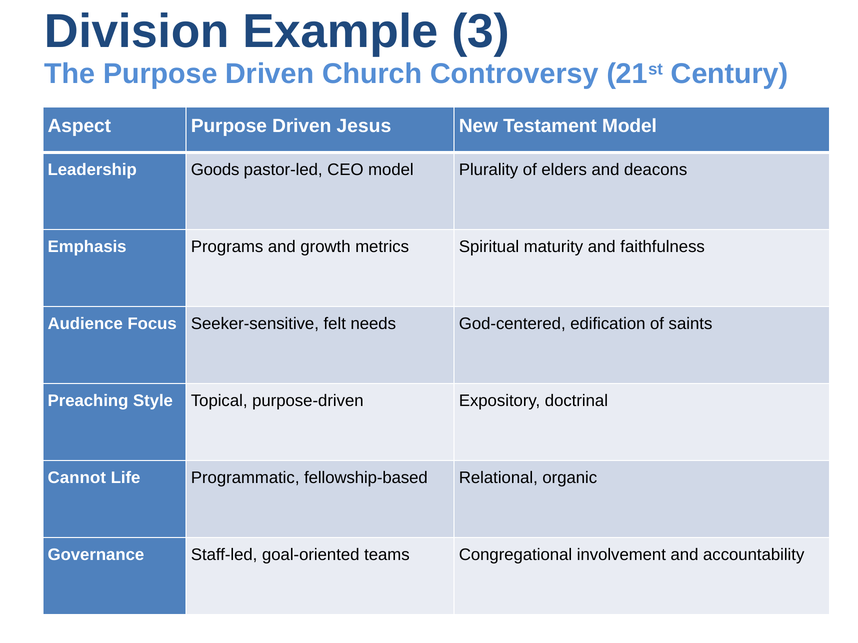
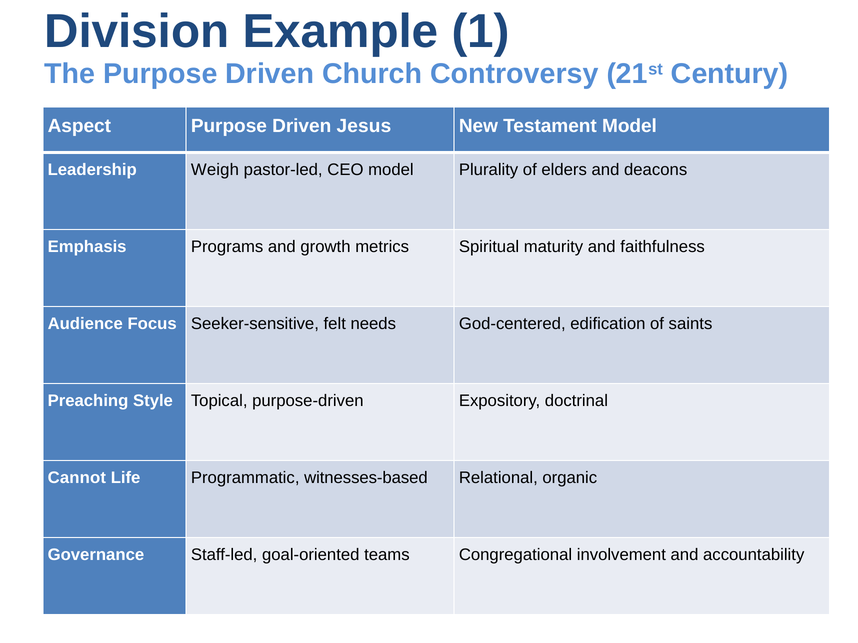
3: 3 -> 1
Goods: Goods -> Weigh
fellowship-based: fellowship-based -> witnesses-based
